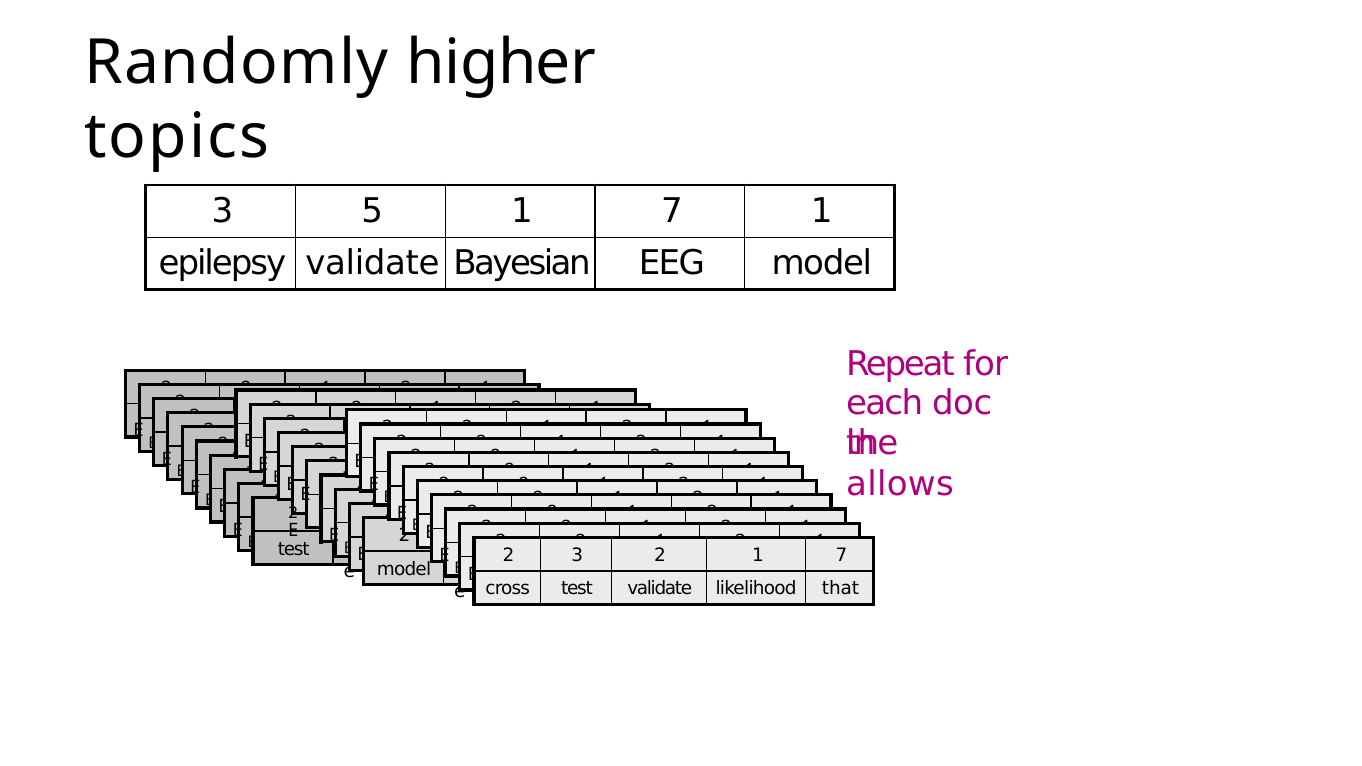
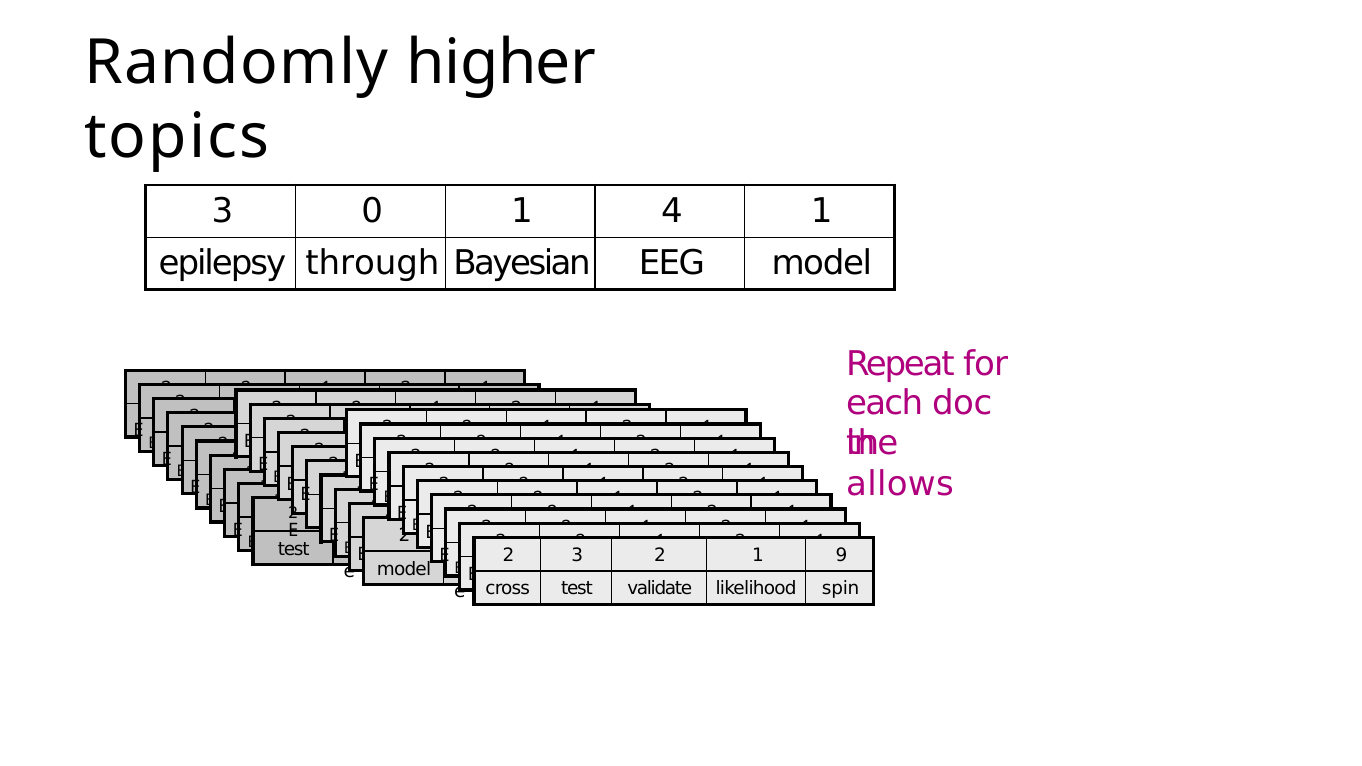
5: 5 -> 0
7 at (672, 211): 7 -> 4
epilepsy validate: validate -> through
7 at (842, 555): 7 -> 9
that: that -> spin
